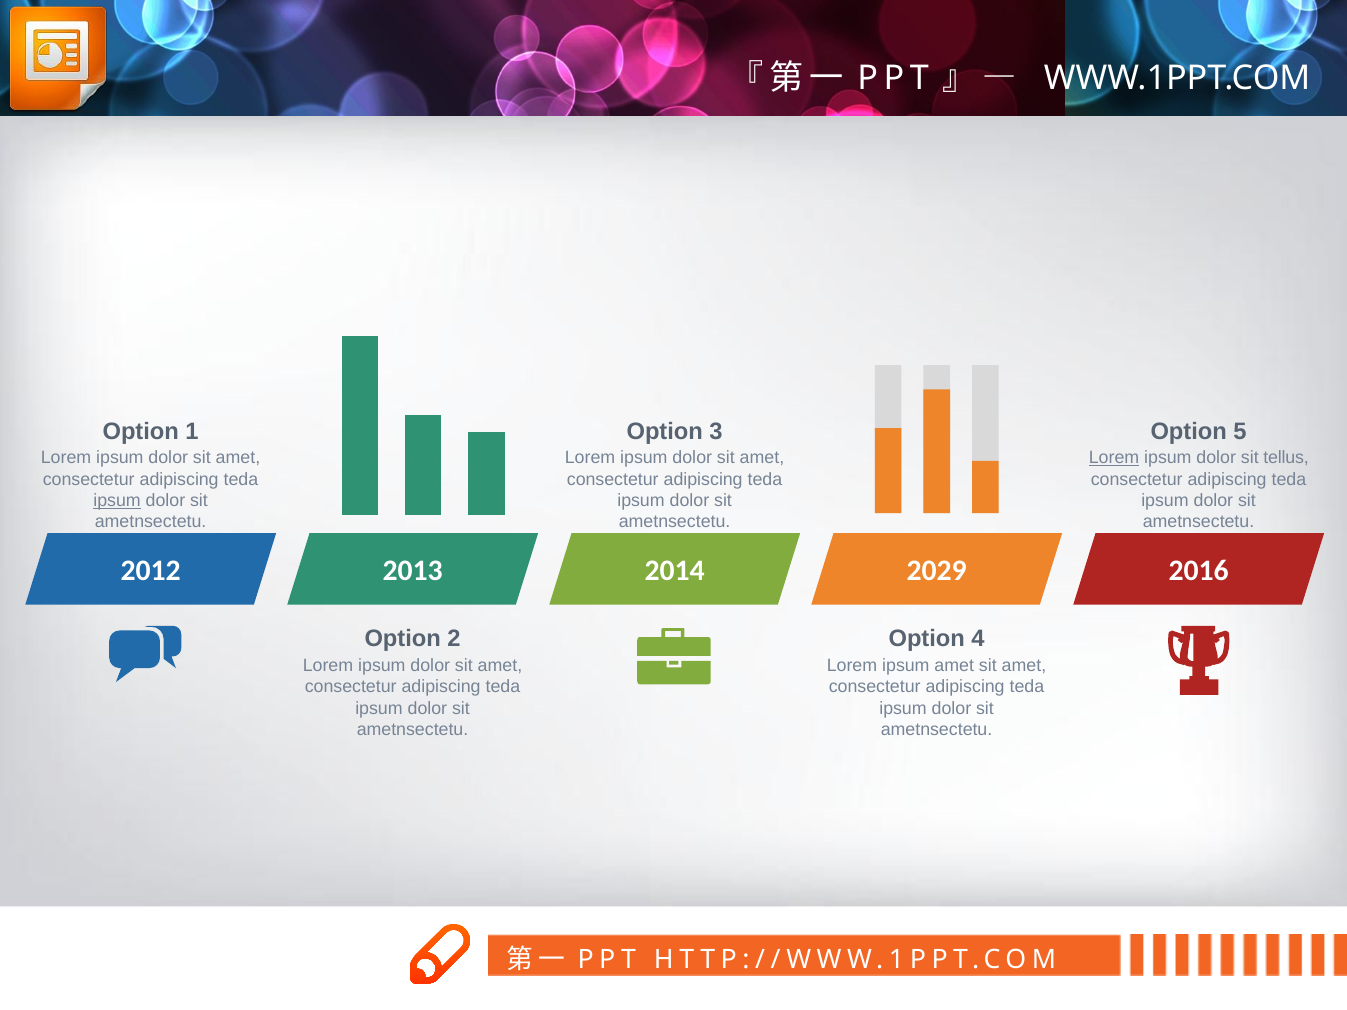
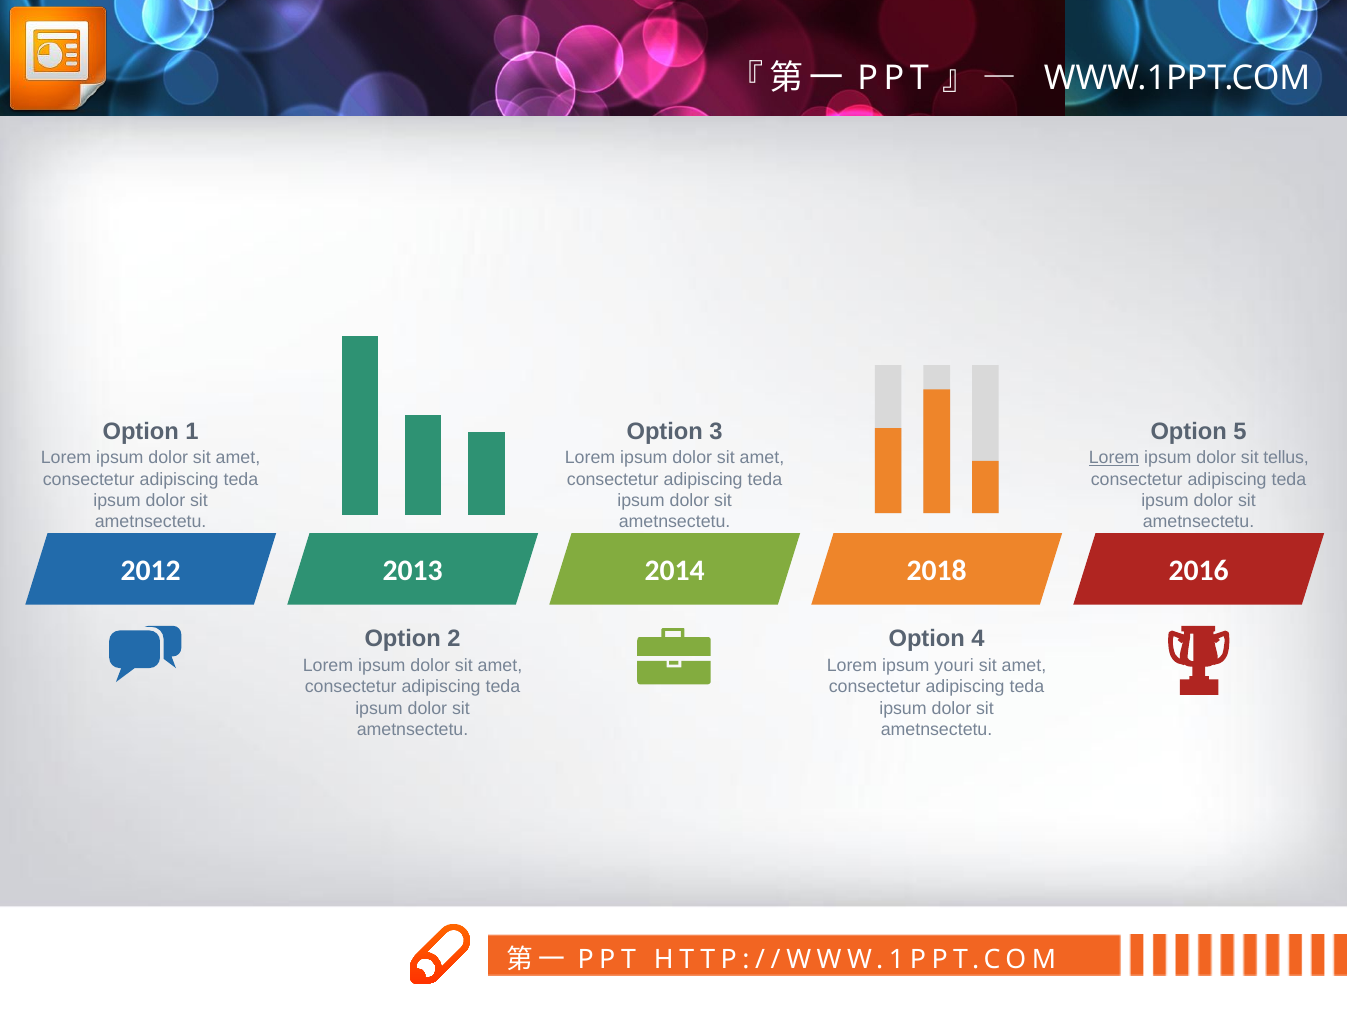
ipsum at (117, 501) underline: present -> none
2029: 2029 -> 2018
ipsum amet: amet -> youri
